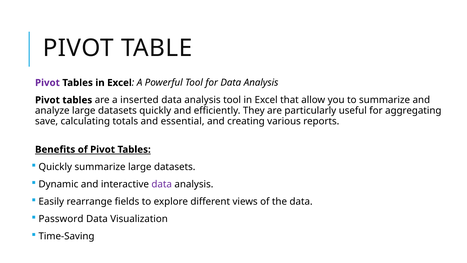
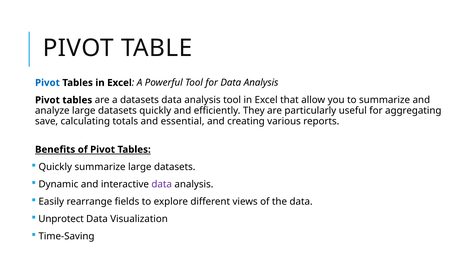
Pivot at (47, 83) colour: purple -> blue
a inserted: inserted -> datasets
Password: Password -> Unprotect
